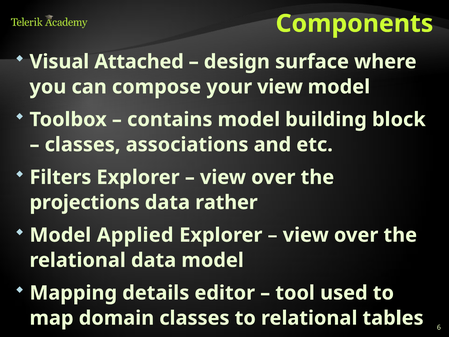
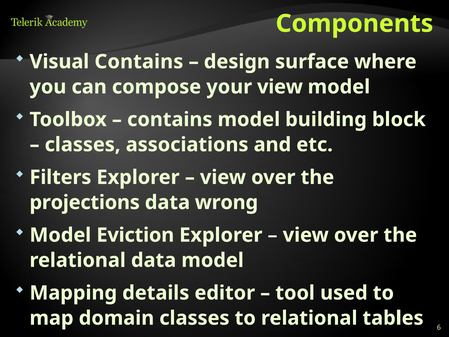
Visual Attached: Attached -> Contains
rather: rather -> wrong
Applied: Applied -> Eviction
